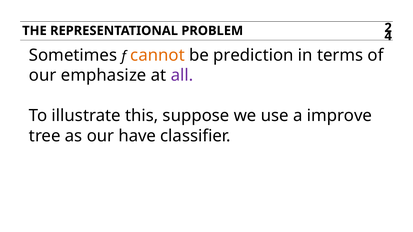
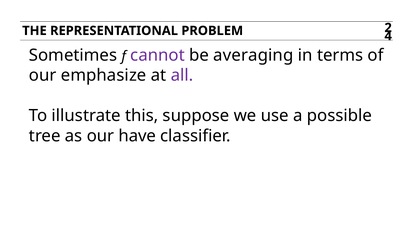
cannot colour: orange -> purple
prediction: prediction -> averaging
improve: improve -> possible
